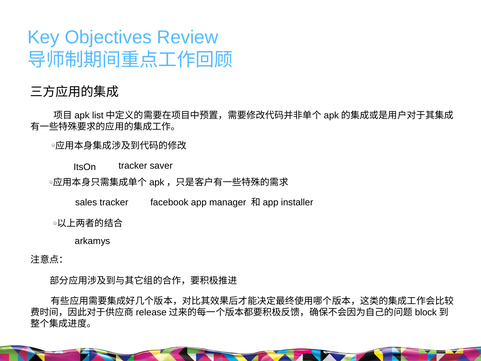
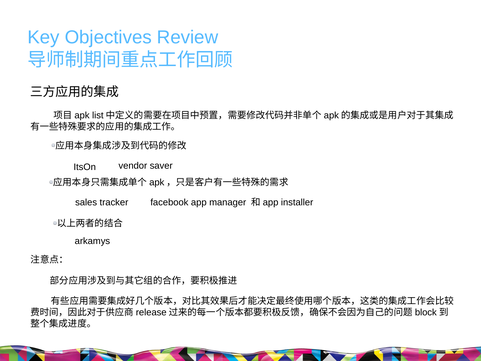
tracker at (133, 166): tracker -> vendor
